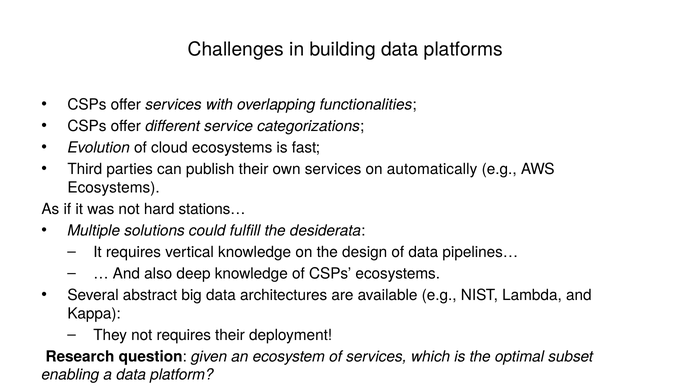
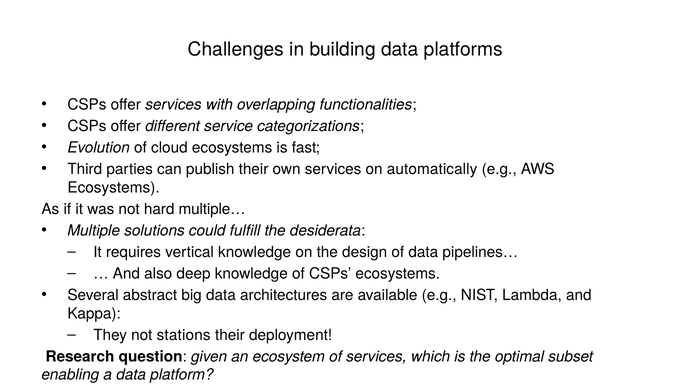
stations…: stations… -> multiple…
not requires: requires -> stations
